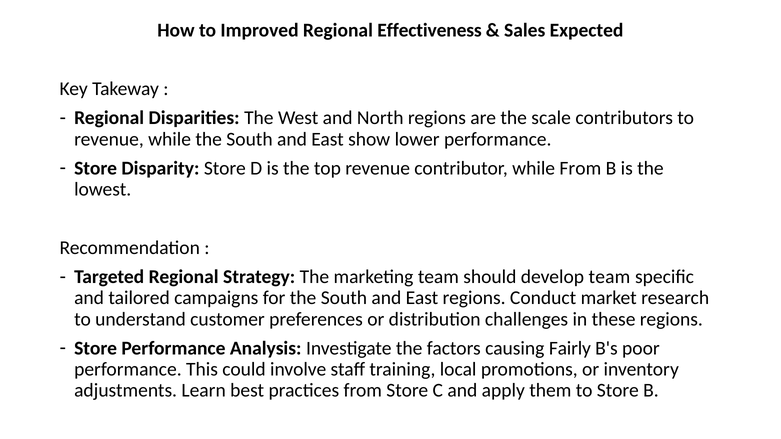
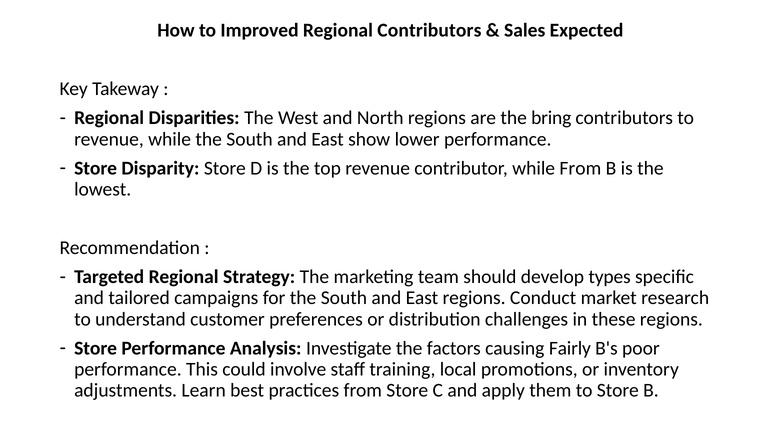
Regional Effectiveness: Effectiveness -> Contributors
scale: scale -> bring
develop team: team -> types
